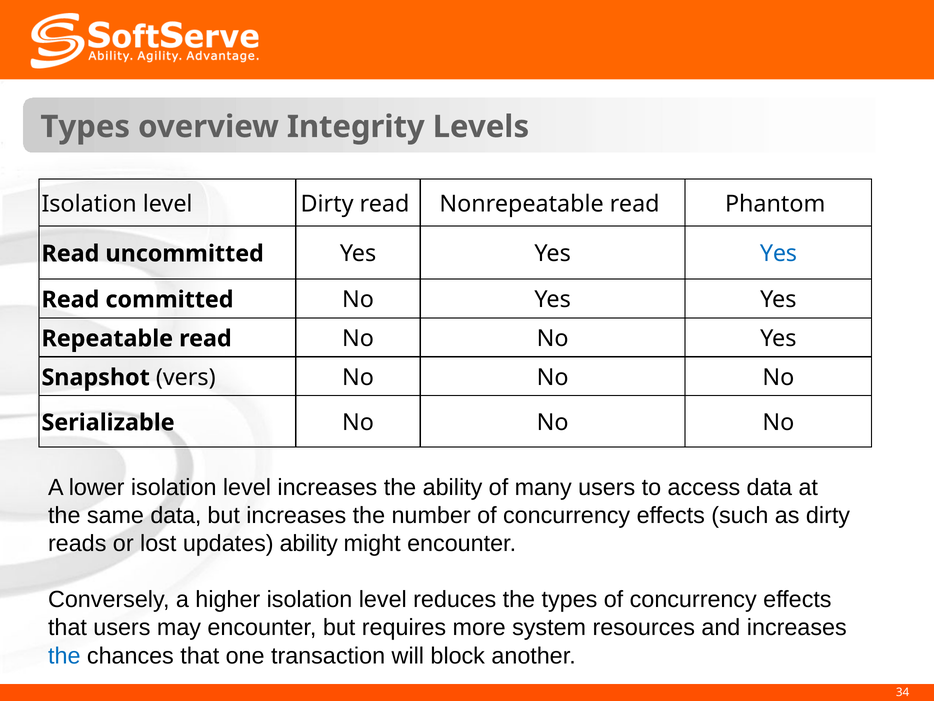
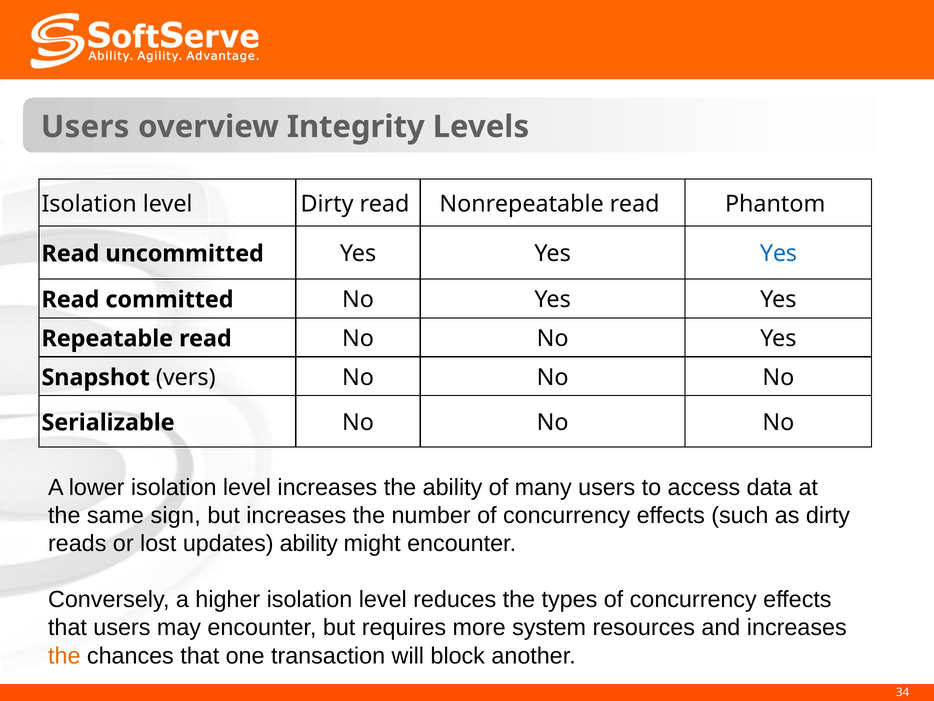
Types at (85, 127): Types -> Users
same data: data -> sign
the at (64, 655) colour: blue -> orange
